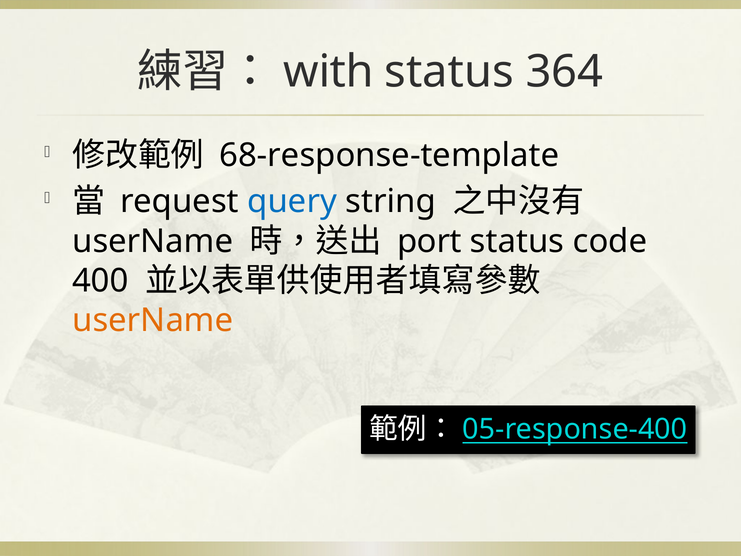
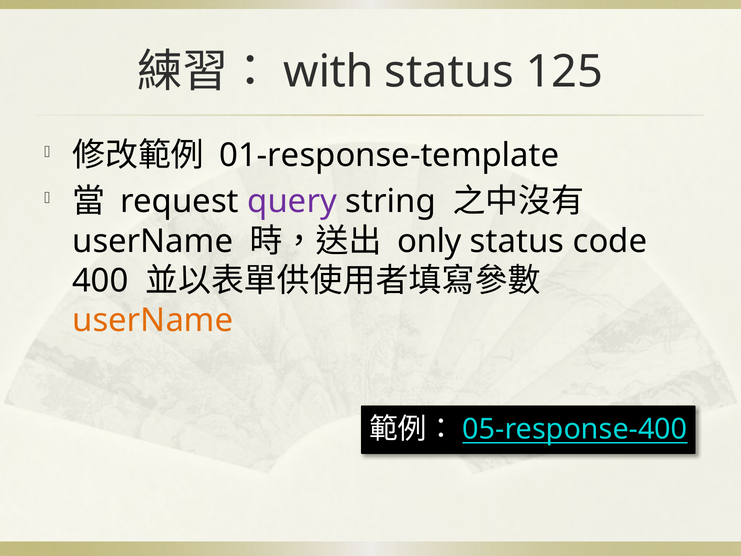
364: 364 -> 125
68-response-template: 68-response-template -> 01-response-template
query colour: blue -> purple
port: port -> only
